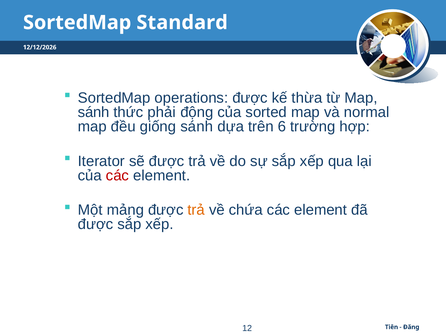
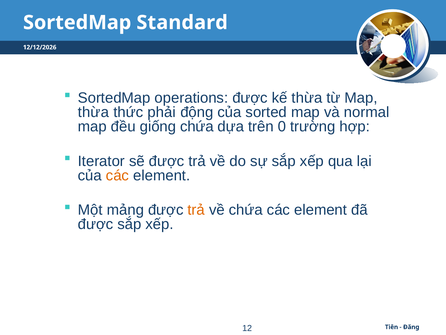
sánh at (94, 112): sánh -> thừa
giống sánh: sánh -> chứa
6: 6 -> 0
các at (118, 175) colour: red -> orange
